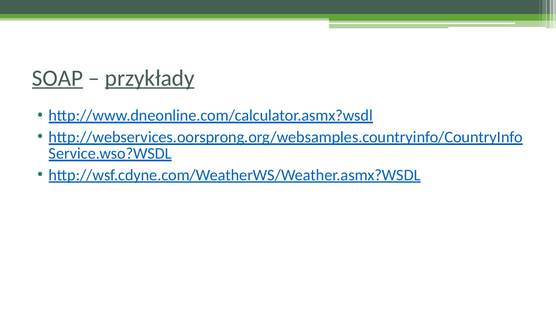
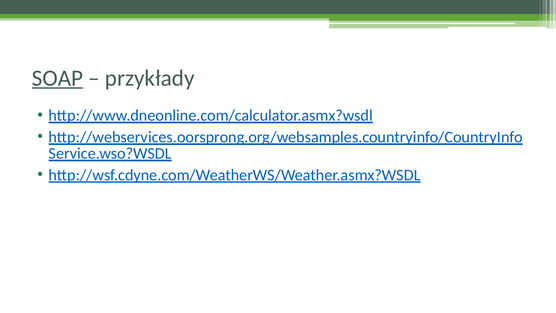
przykłady underline: present -> none
